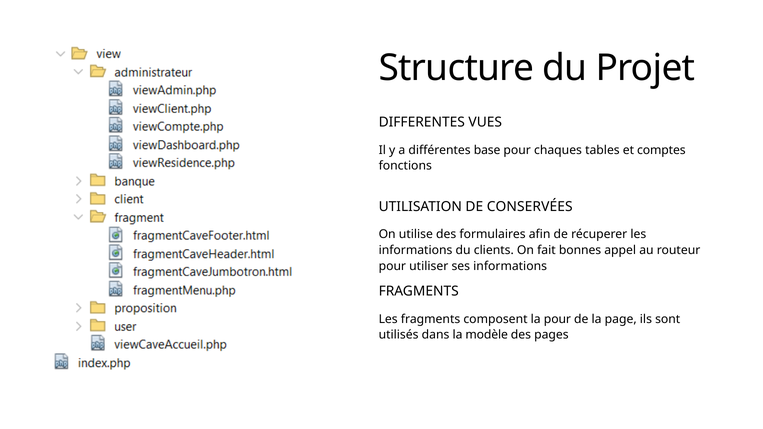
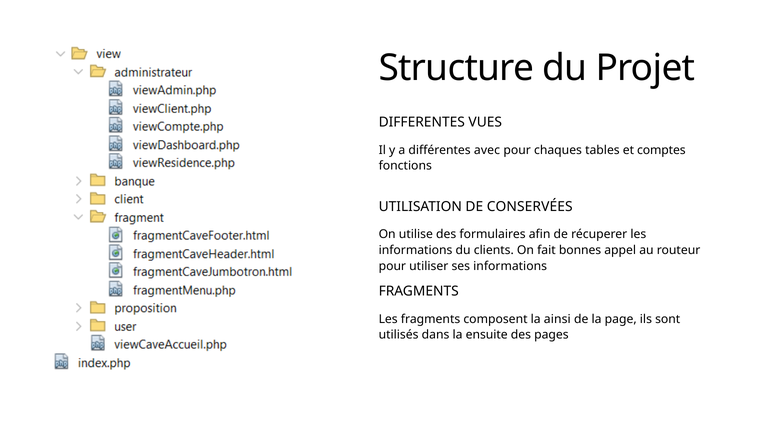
base: base -> avec
la pour: pour -> ainsi
modèle: modèle -> ensuite
